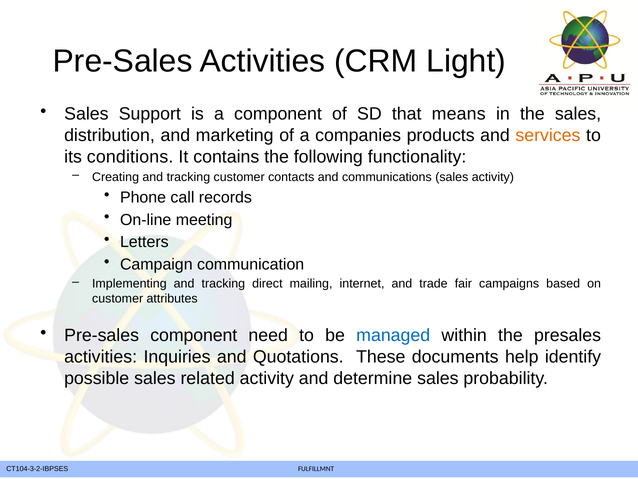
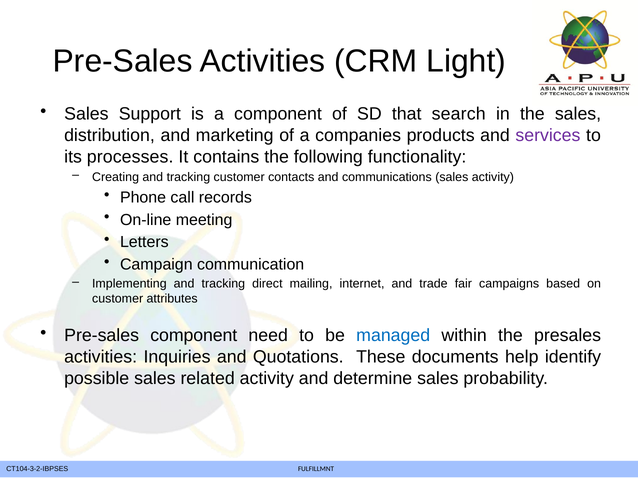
means: means -> search
services colour: orange -> purple
conditions: conditions -> processes
